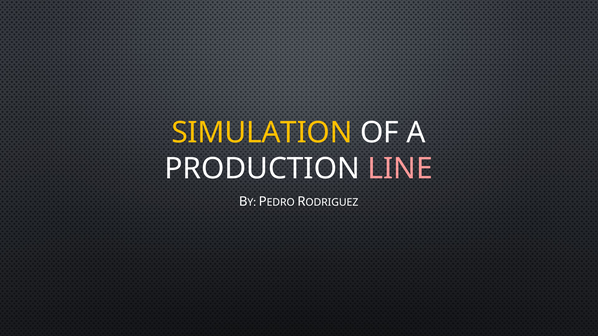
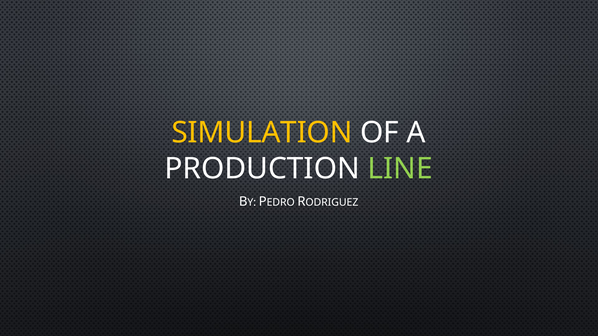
LINE colour: pink -> light green
